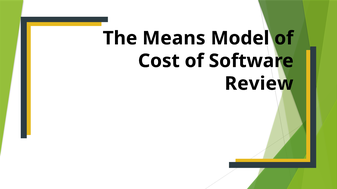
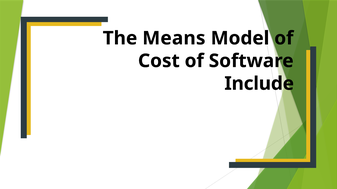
Review: Review -> Include
